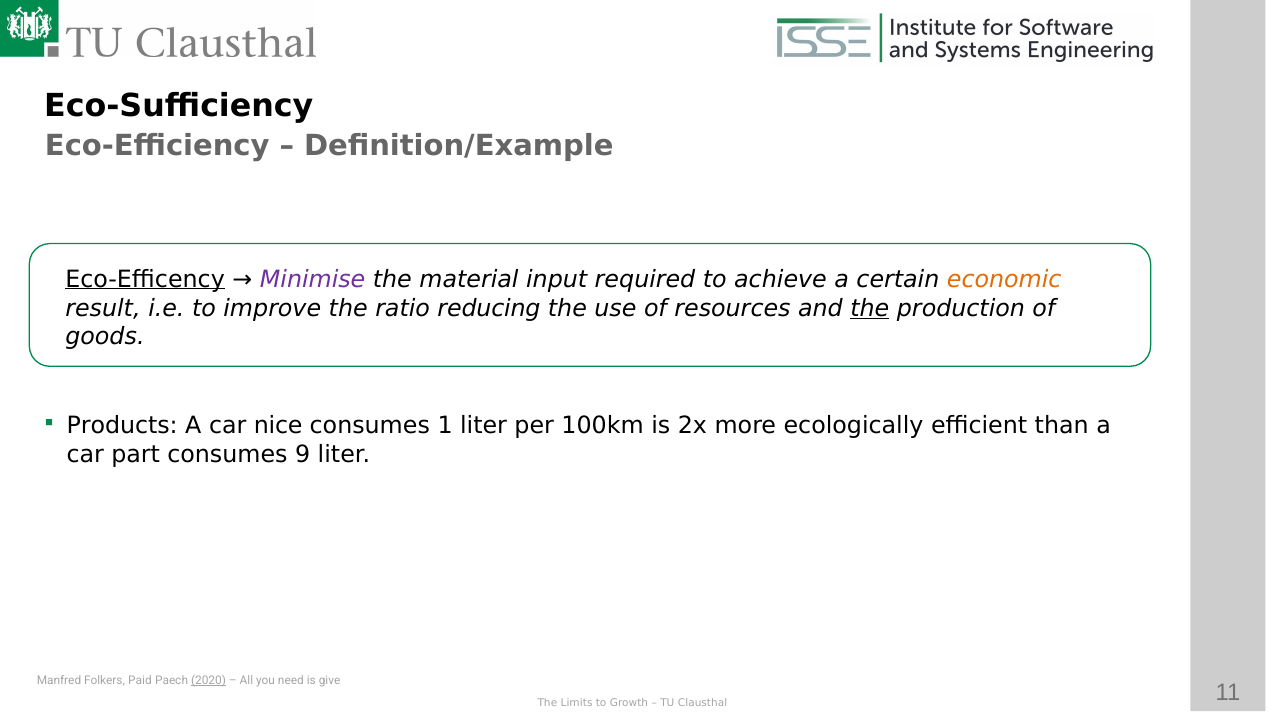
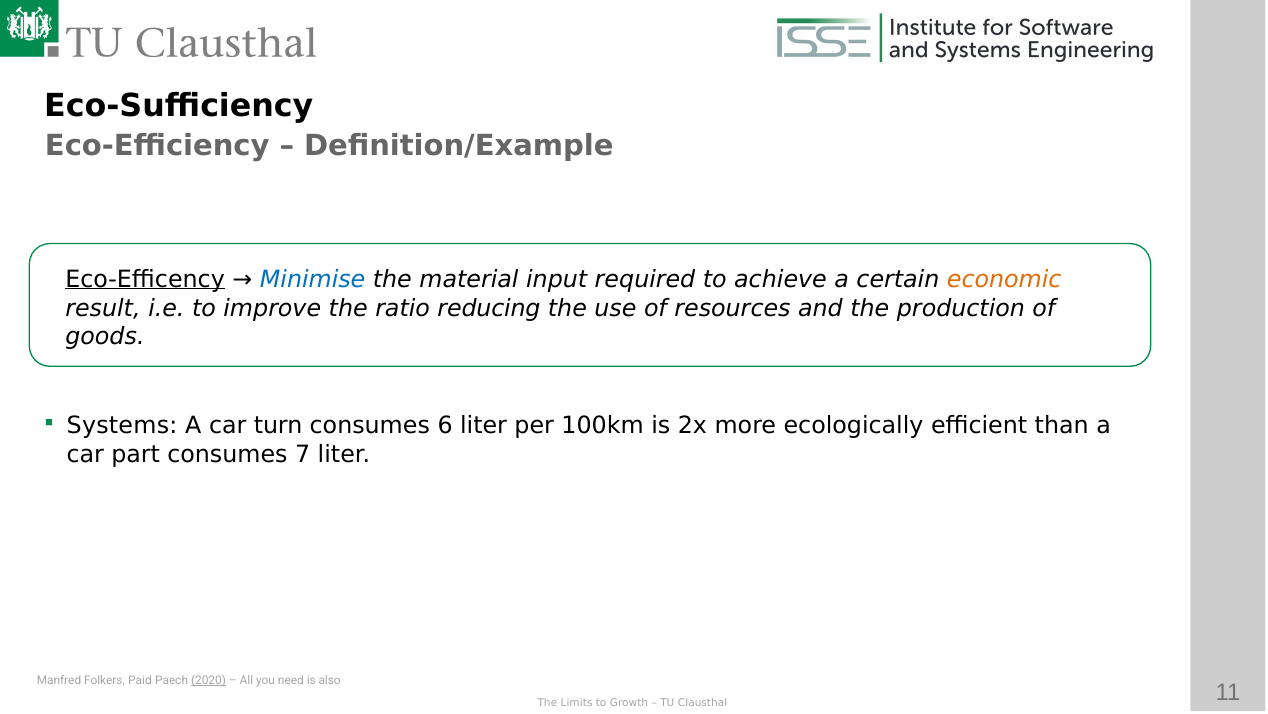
Minimise colour: purple -> blue
the at (870, 308) underline: present -> none
Products: Products -> Systems
nice: nice -> turn
1: 1 -> 6
9: 9 -> 7
give: give -> also
